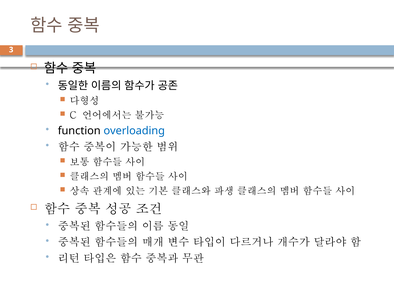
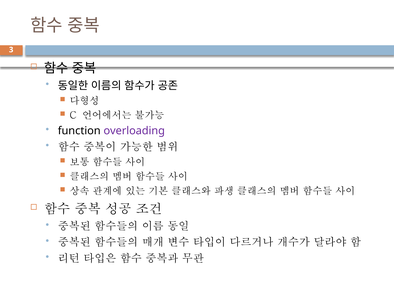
overloading colour: blue -> purple
